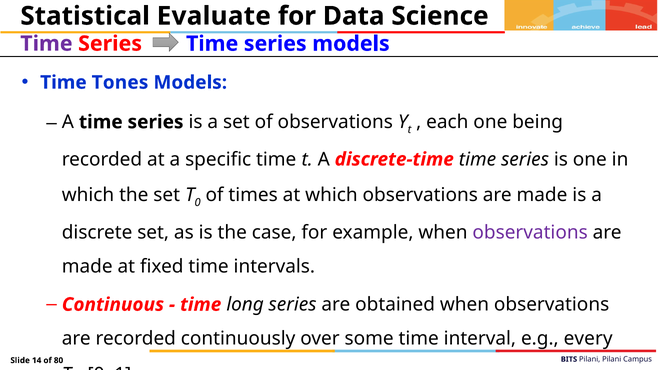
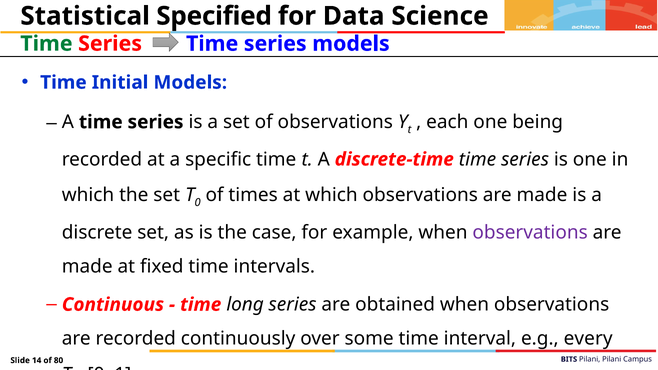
Evaluate: Evaluate -> Specified
Time at (46, 44) colour: purple -> green
Tones: Tones -> Initial
